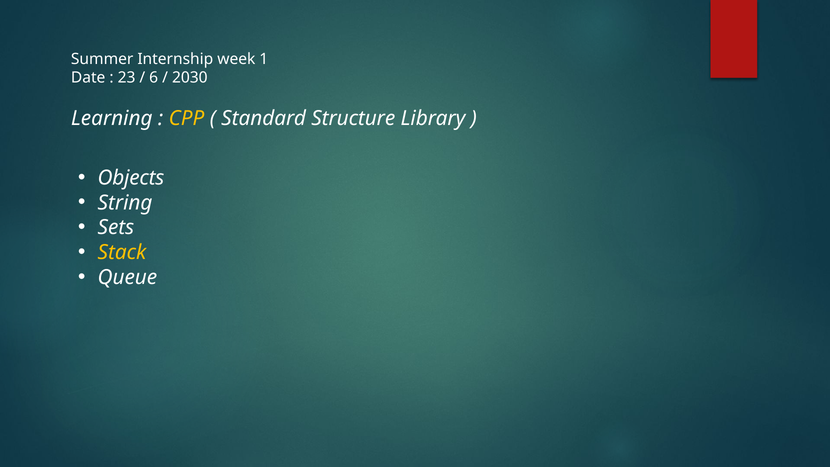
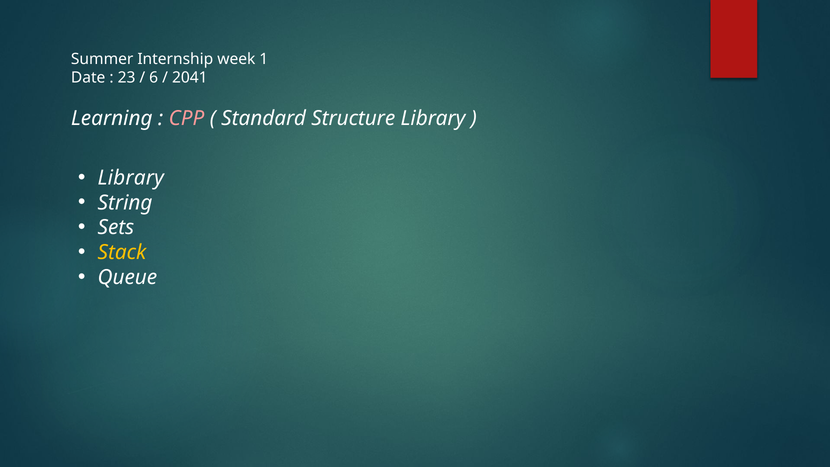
2030: 2030 -> 2041
CPP colour: yellow -> pink
Objects at (131, 178): Objects -> Library
